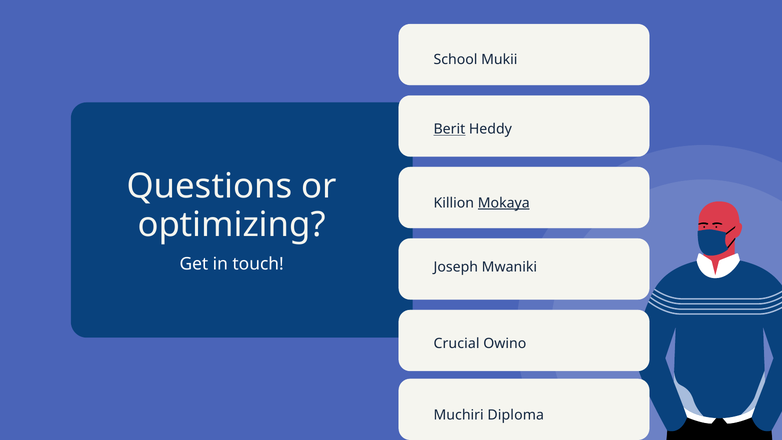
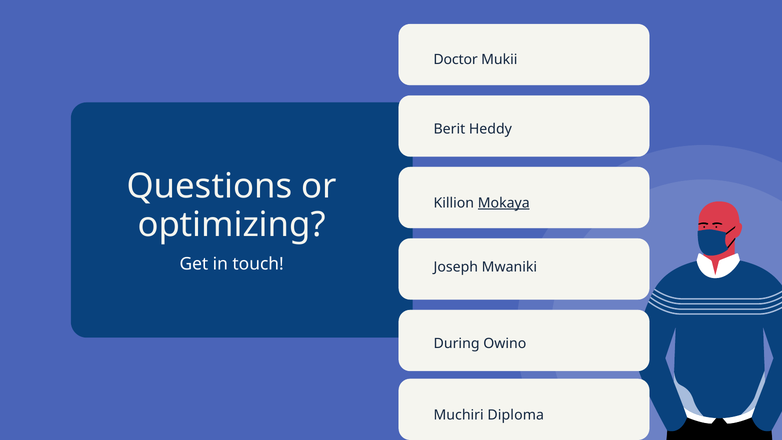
School: School -> Doctor
Berit underline: present -> none
Crucial: Crucial -> During
